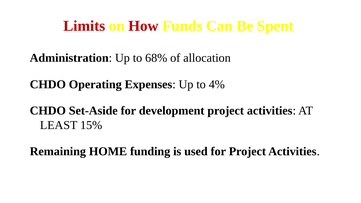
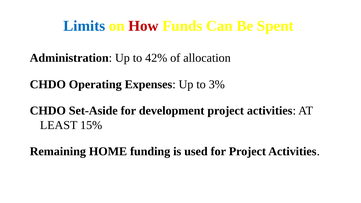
Limits colour: red -> blue
68%: 68% -> 42%
4%: 4% -> 3%
